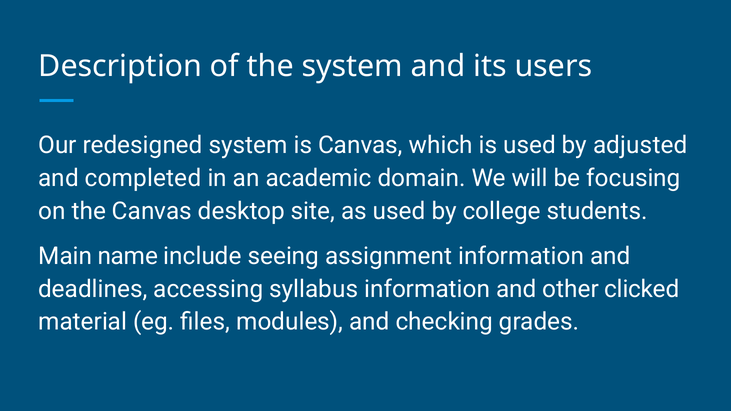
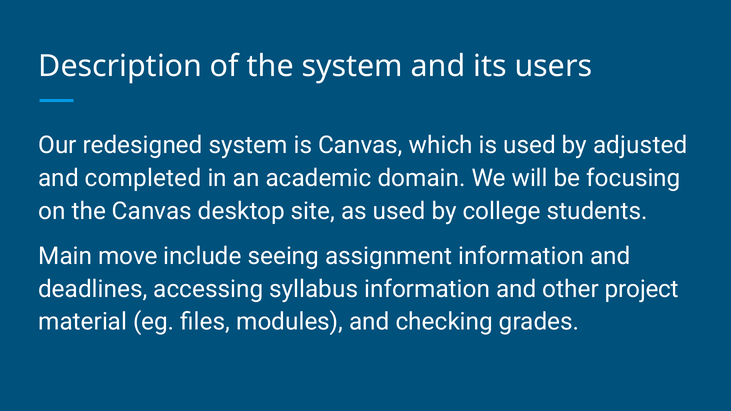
name: name -> move
clicked: clicked -> project
